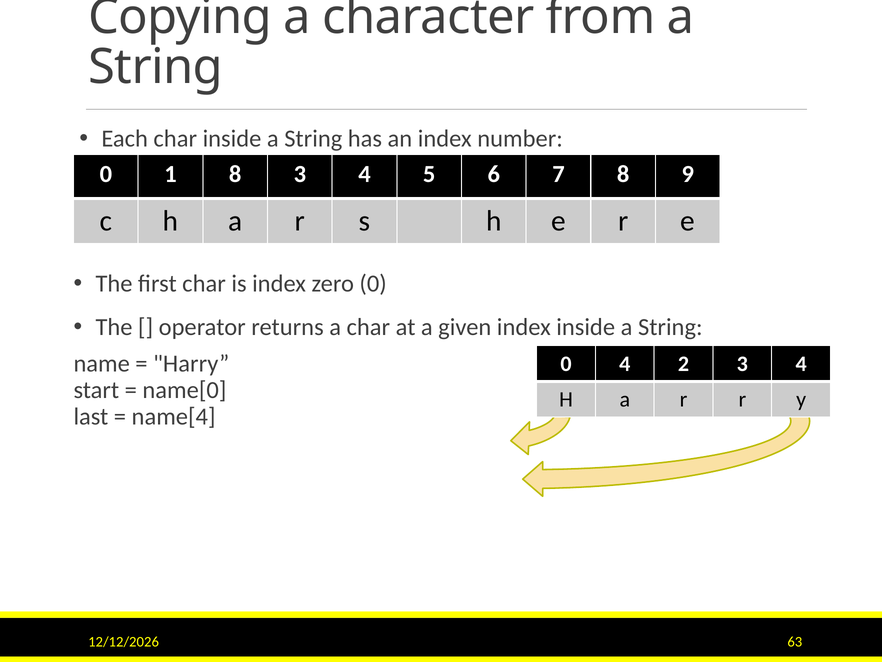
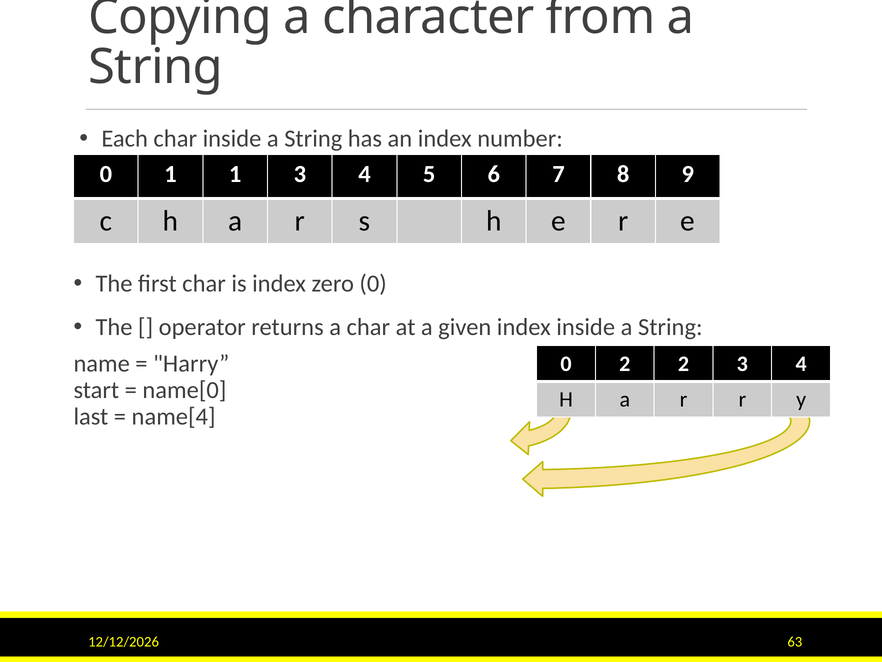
1 8: 8 -> 1
0 4: 4 -> 2
